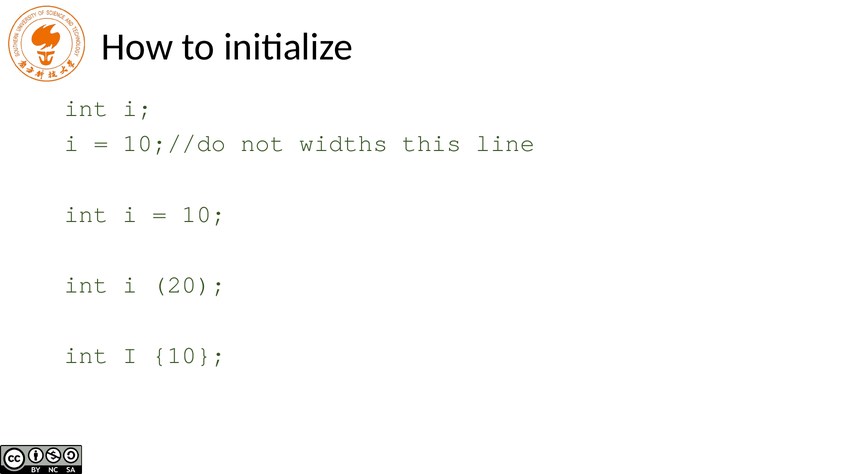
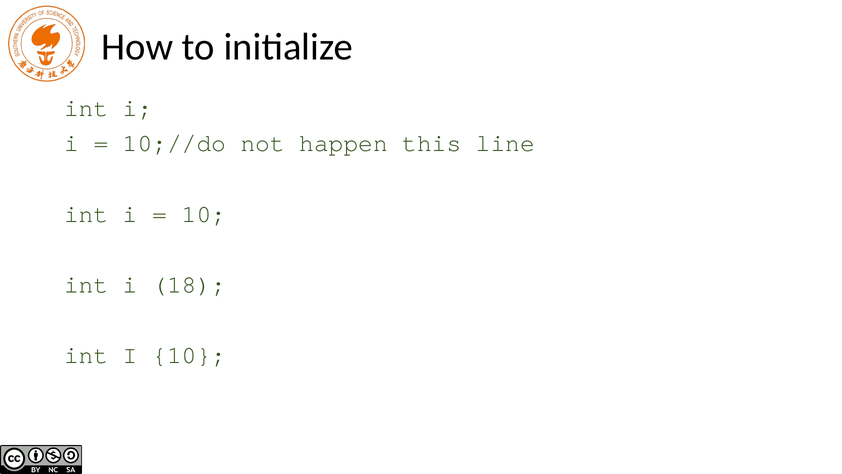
widths: widths -> happen
20: 20 -> 18
